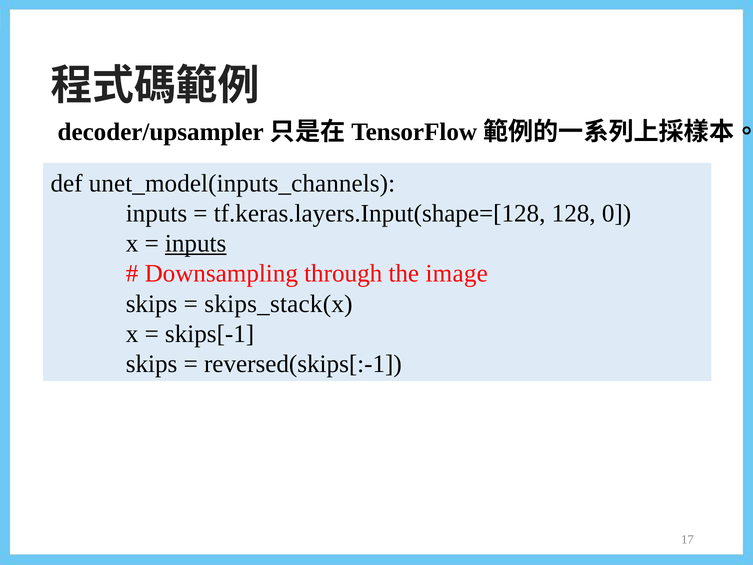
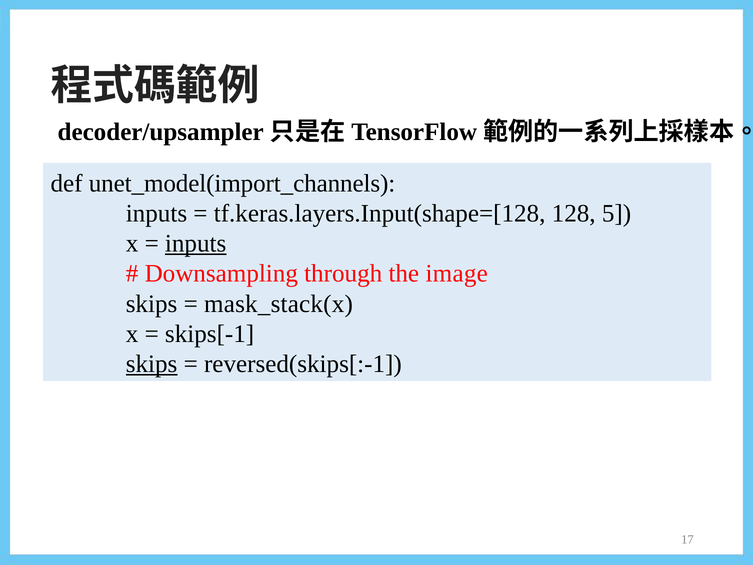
unet_model(inputs_channels: unet_model(inputs_channels -> unet_model(import_channels
0: 0 -> 5
skips_stack(x: skips_stack(x -> mask_stack(x
skips at (152, 364) underline: none -> present
